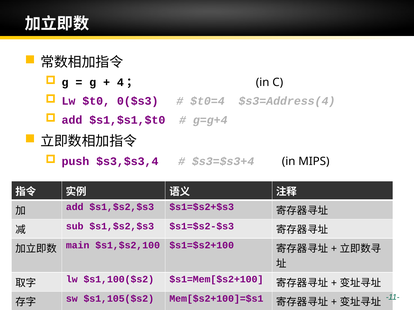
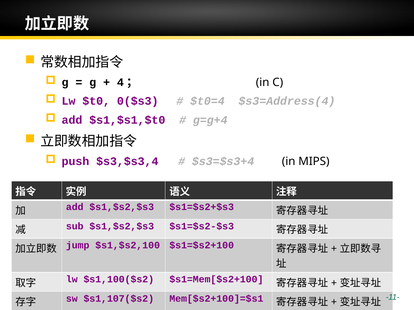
main: main -> jump
$s1,105($s2: $s1,105($s2 -> $s1,107($s2
